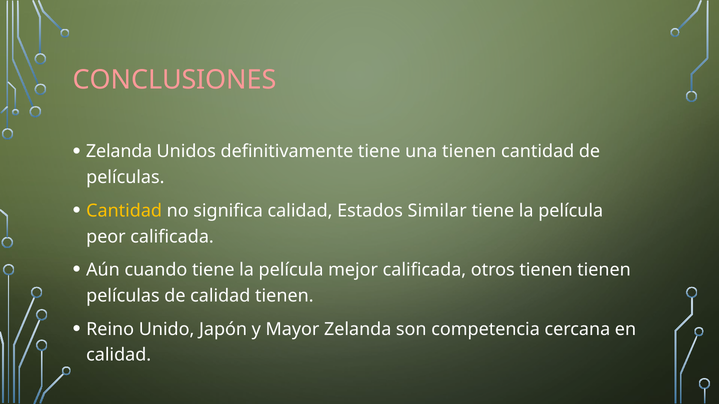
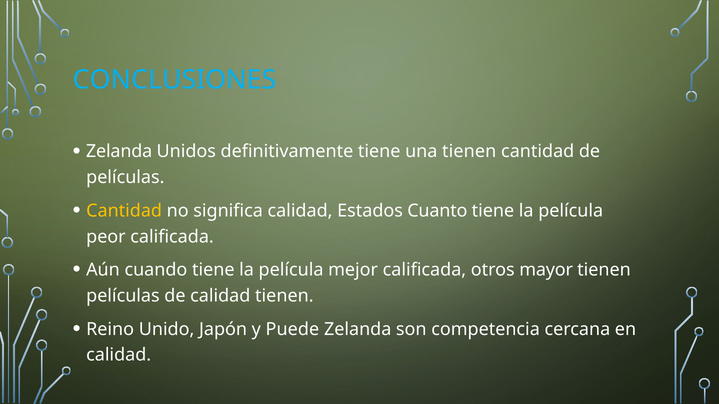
CONCLUSIONES colour: pink -> light blue
Similar: Similar -> Cuanto
otros tienen: tienen -> mayor
Mayor: Mayor -> Puede
